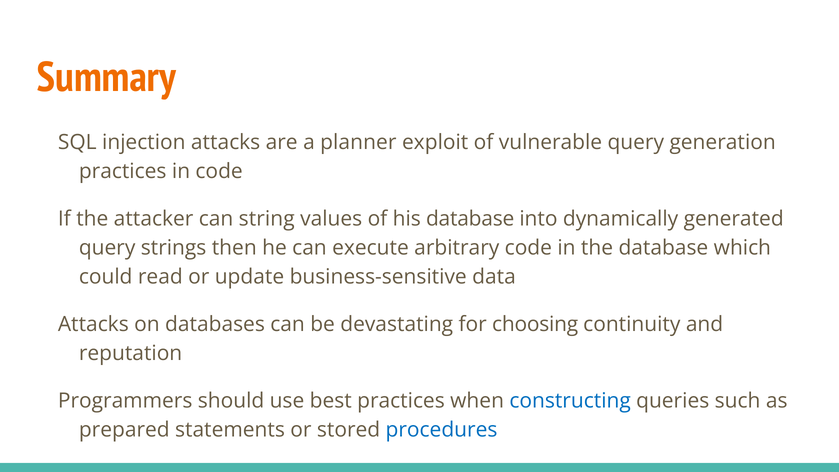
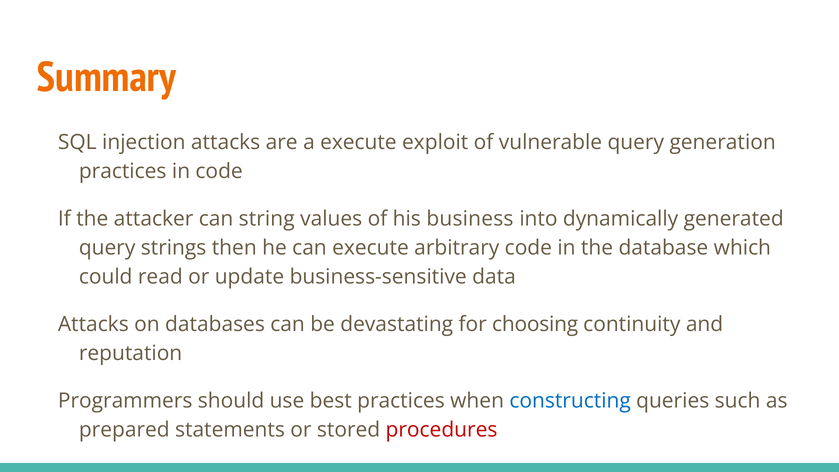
a planner: planner -> execute
his database: database -> business
procedures colour: blue -> red
